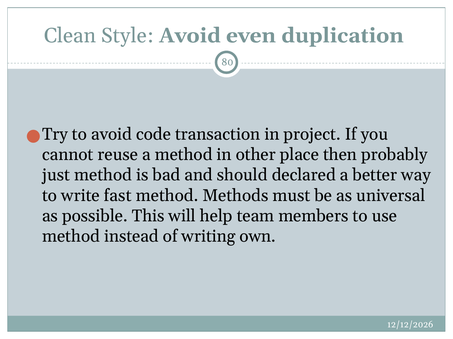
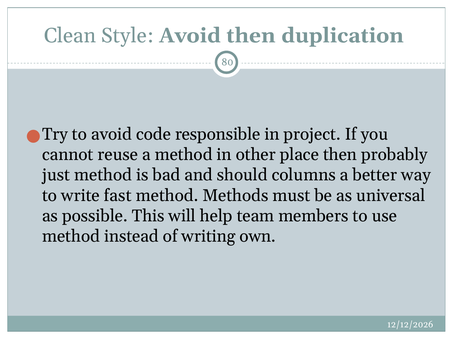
Avoid even: even -> then
transaction: transaction -> responsible
declared: declared -> columns
